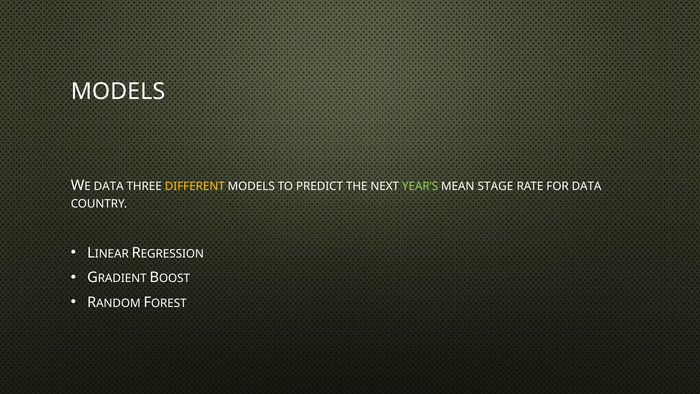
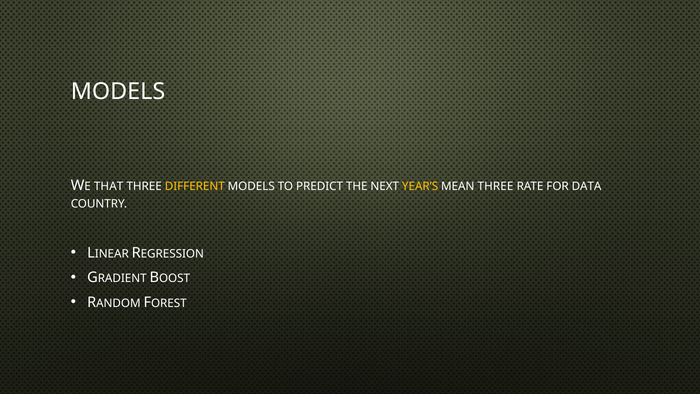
DATA at (109, 186): DATA -> THAT
YEAR’S colour: light green -> yellow
MEAN STAGE: STAGE -> THREE
